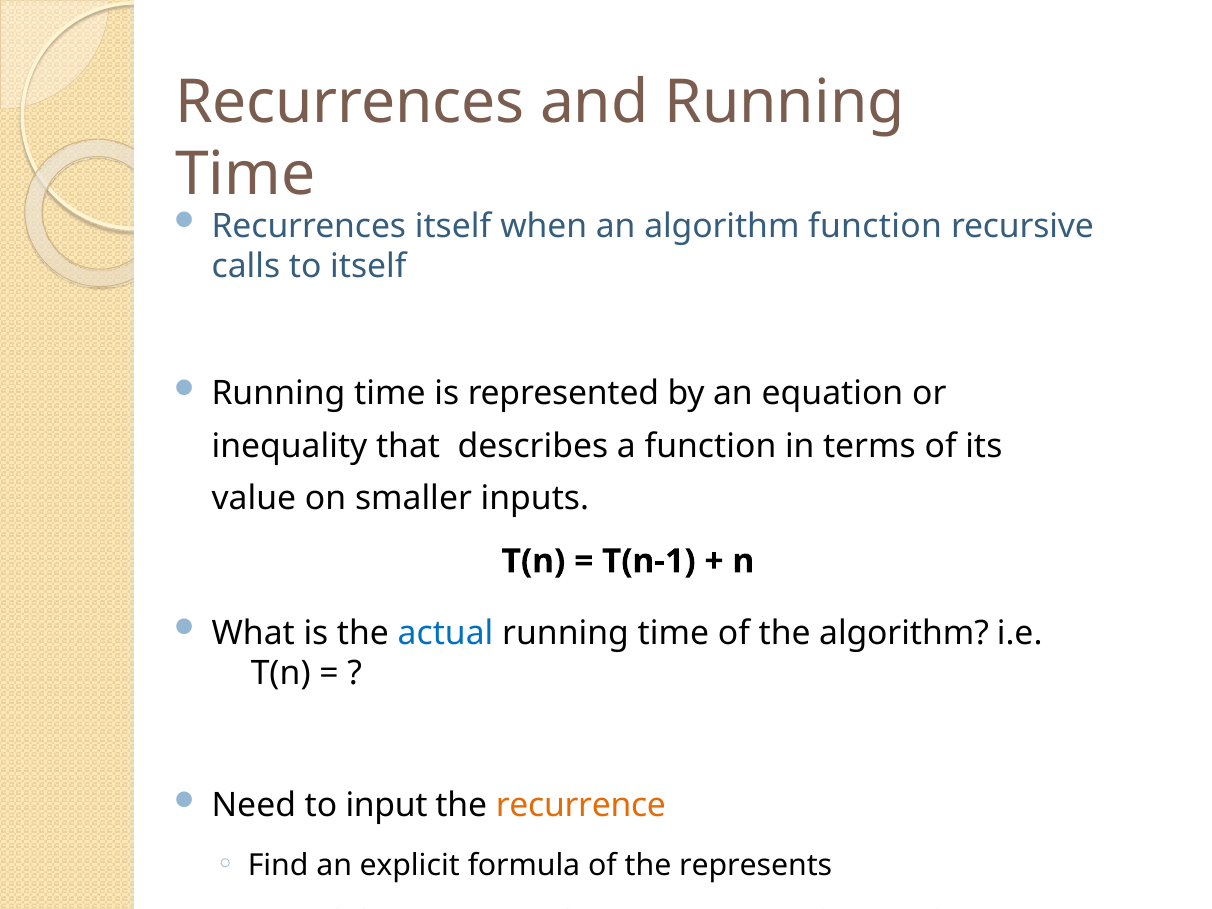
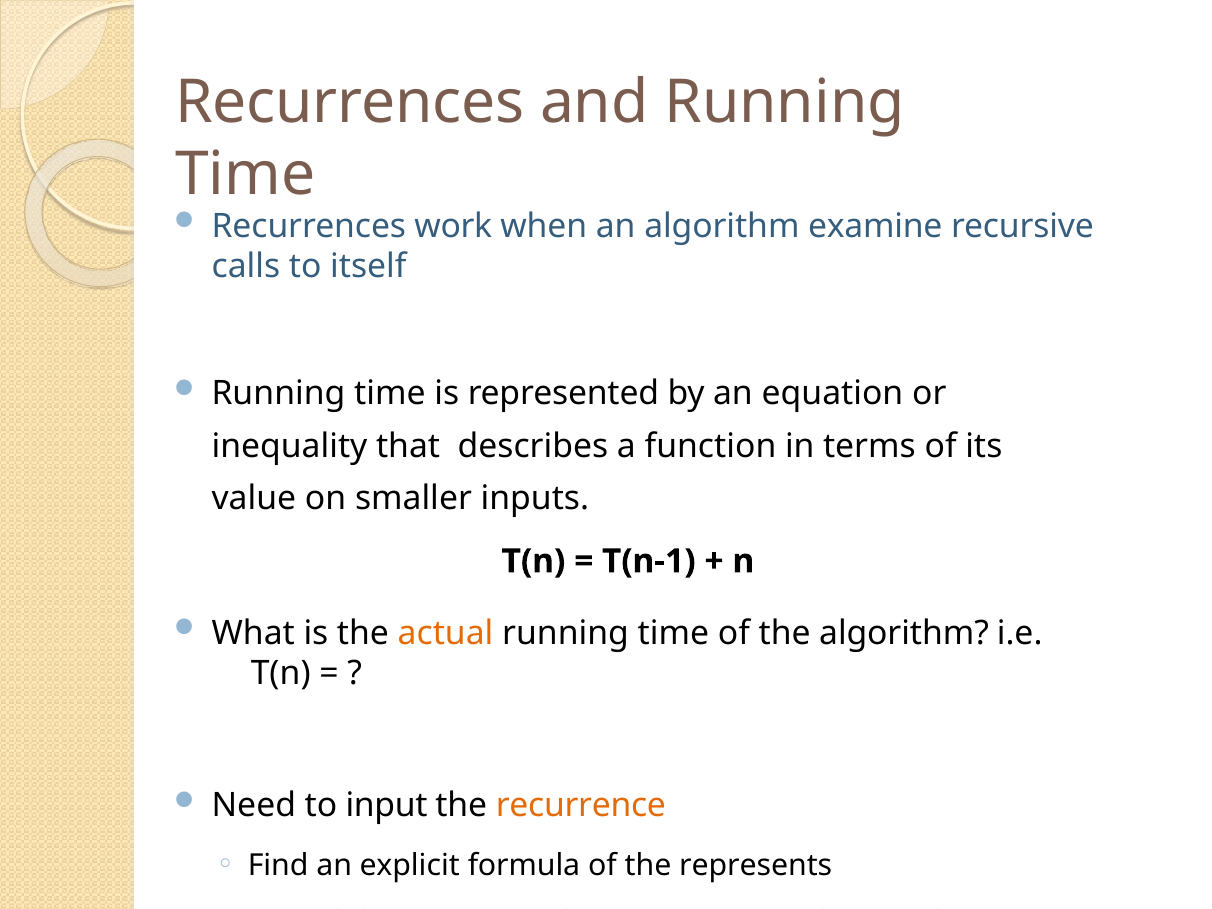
Recurrences itself: itself -> work
algorithm function: function -> examine
actual colour: blue -> orange
